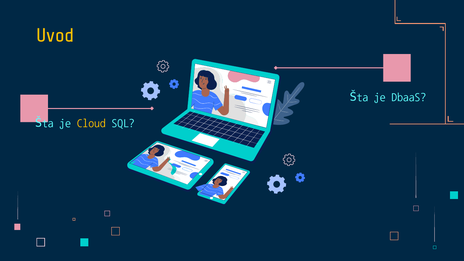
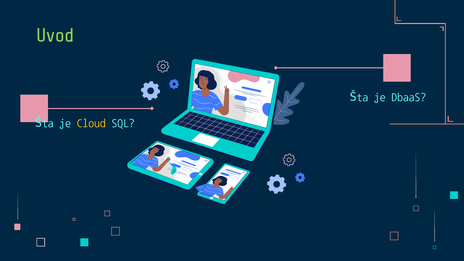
Uvod colour: yellow -> light green
